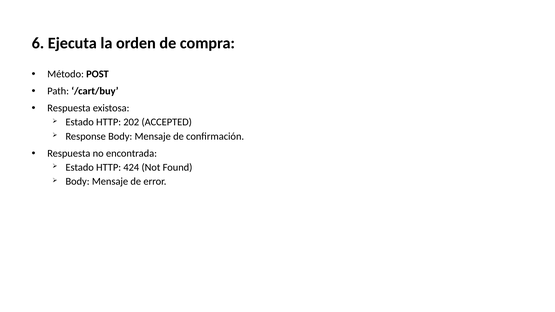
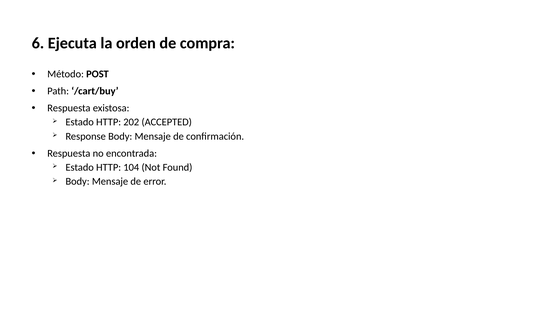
424: 424 -> 104
